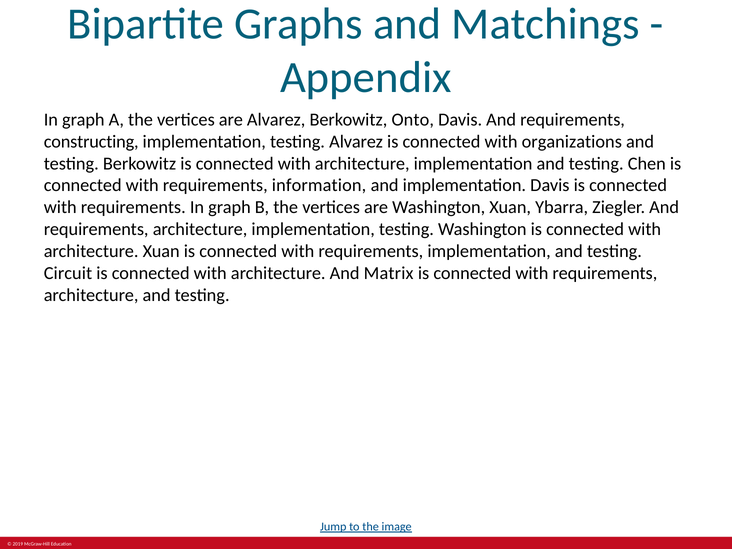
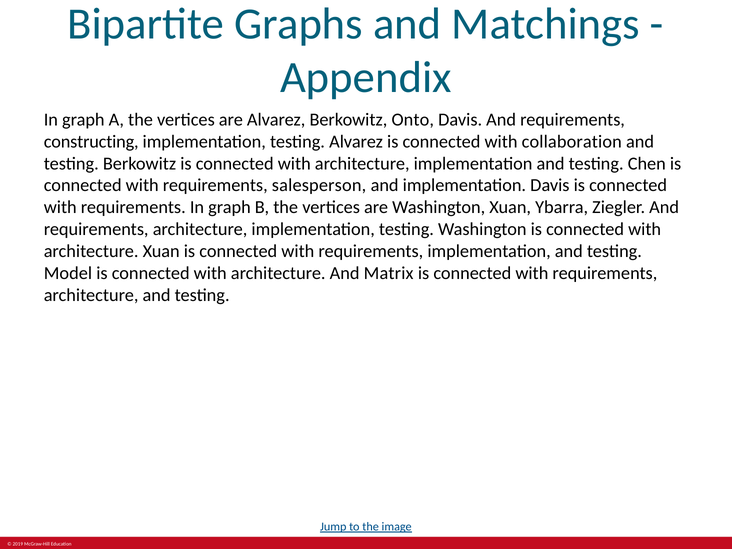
organizations: organizations -> collaboration
information: information -> salesperson
Circuit: Circuit -> Model
